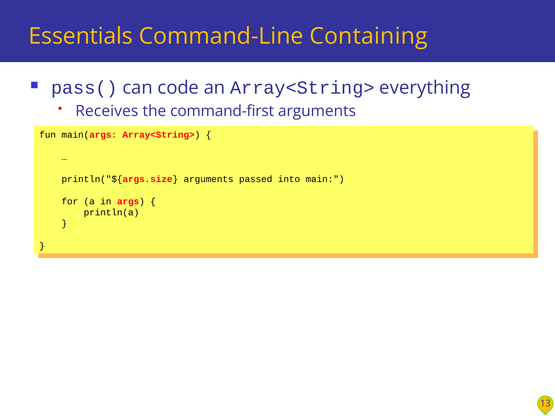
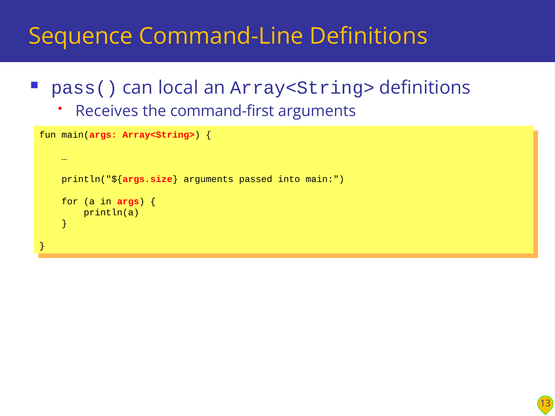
Essentials: Essentials -> Sequence
Command-Line Containing: Containing -> Definitions
code: code -> local
Array<String> everything: everything -> definitions
